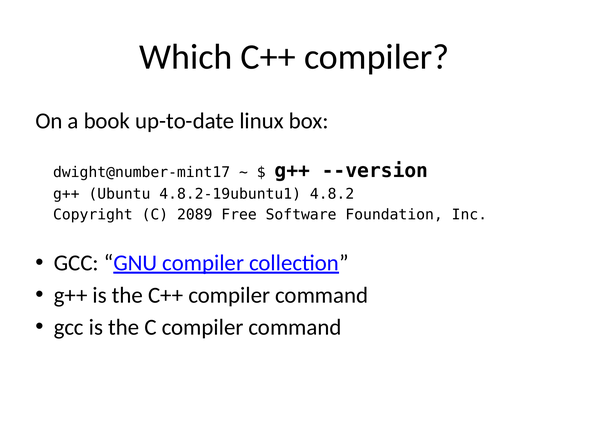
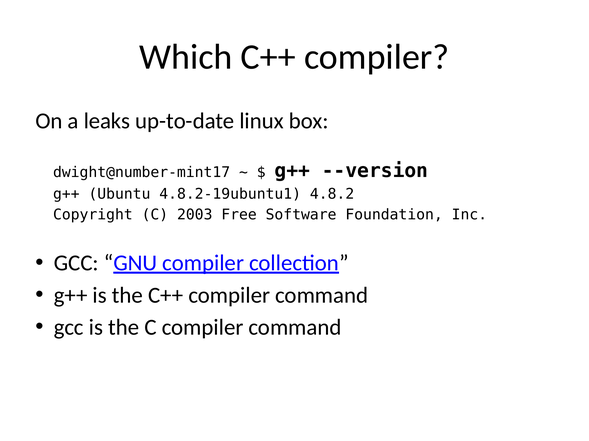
book: book -> leaks
2089: 2089 -> 2003
